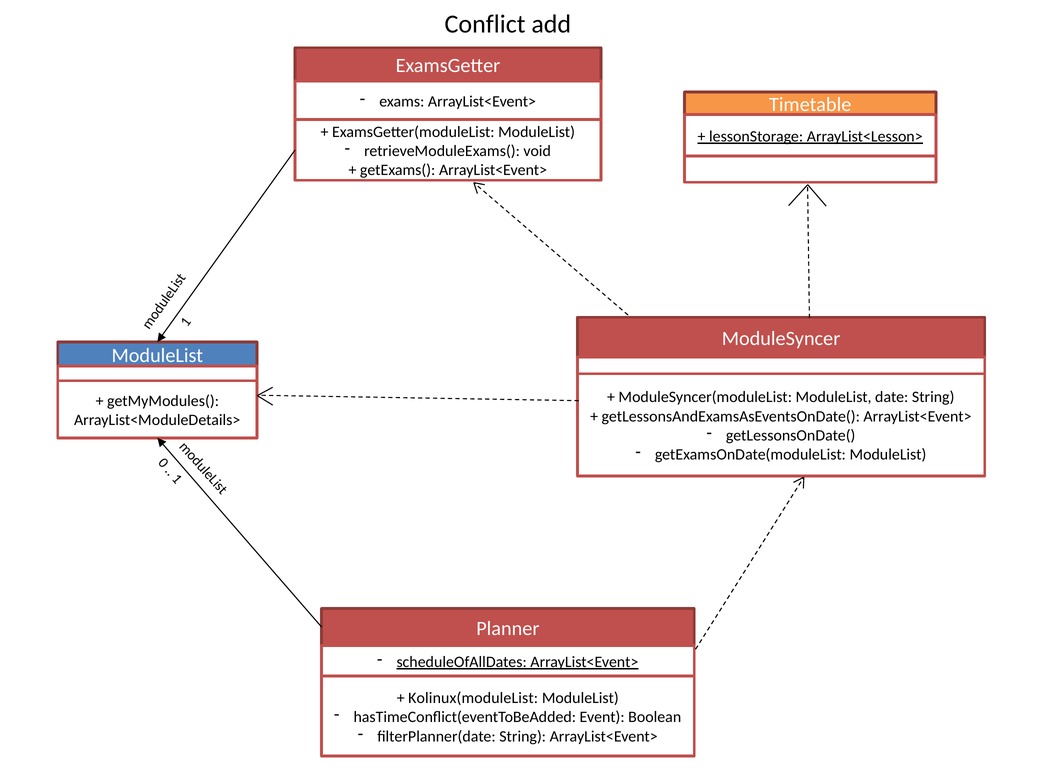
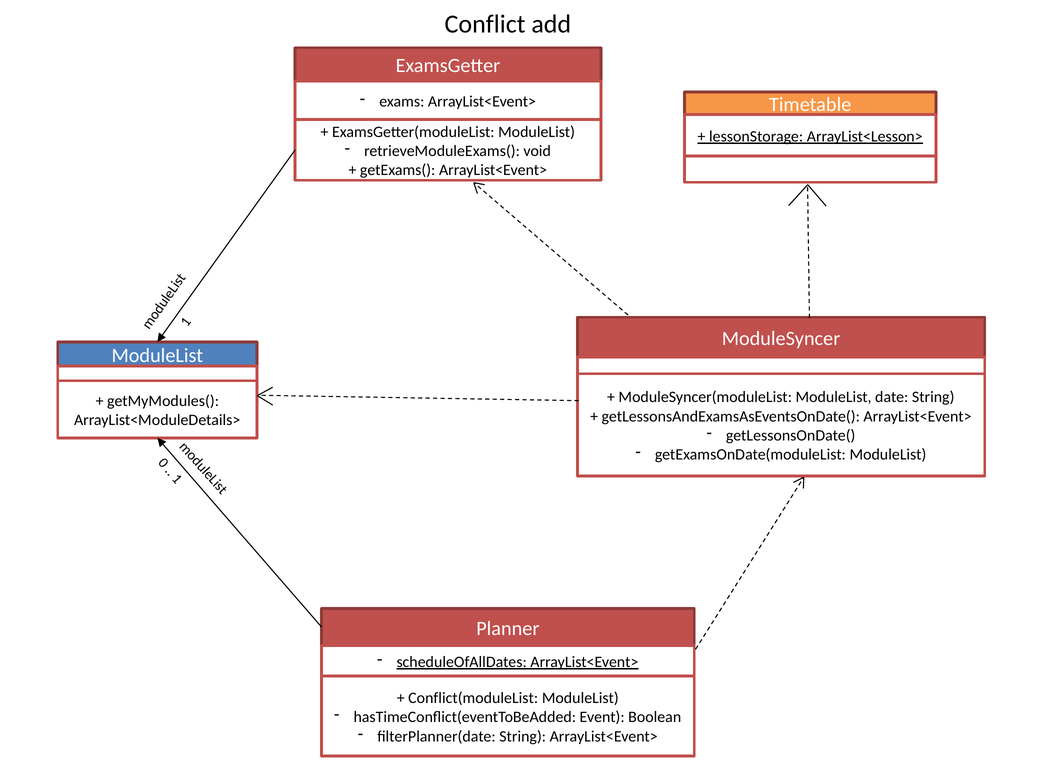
Kolinux(moduleList: Kolinux(moduleList -> Conflict(moduleList
